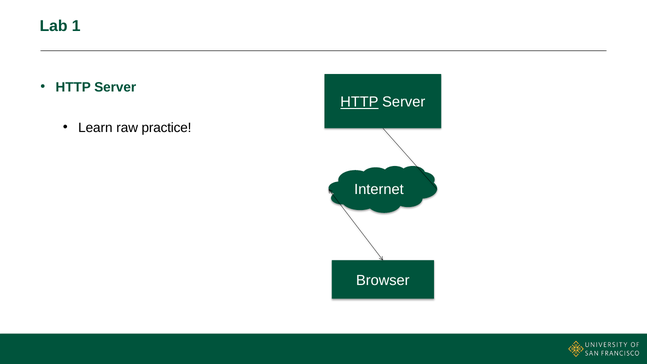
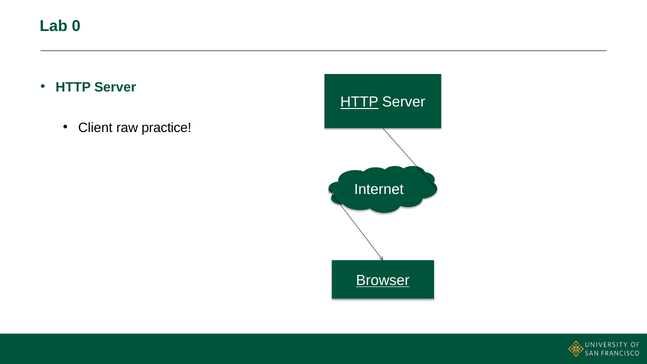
1: 1 -> 0
Learn: Learn -> Client
Browser underline: none -> present
